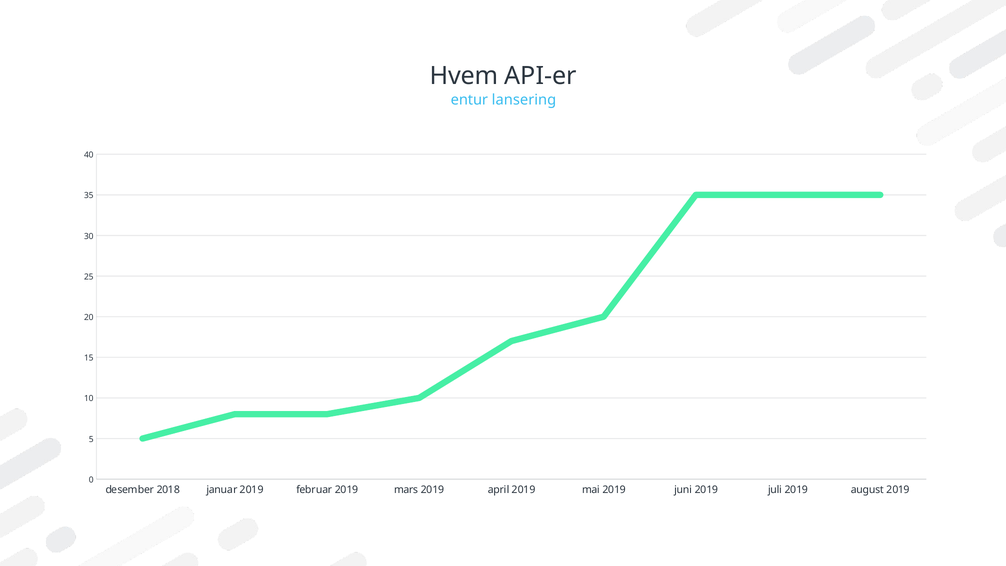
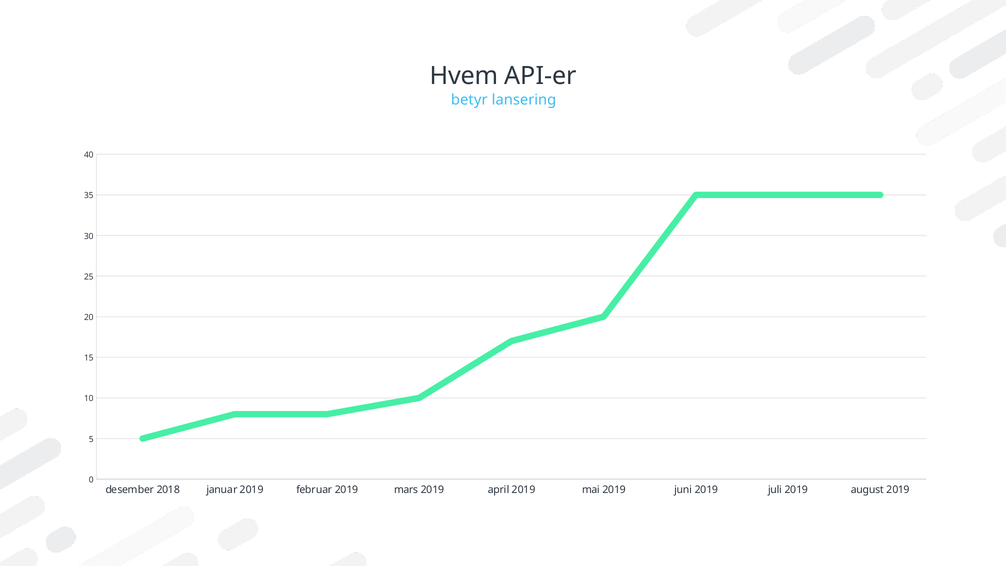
entur: entur -> betyr
